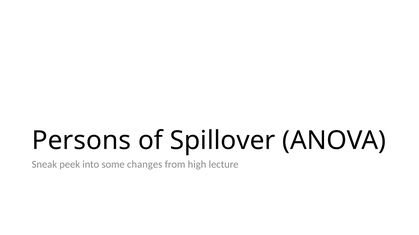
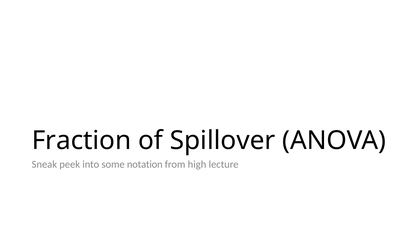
Persons: Persons -> Fraction
changes: changes -> notation
